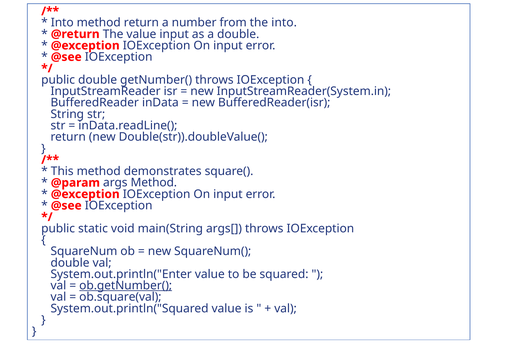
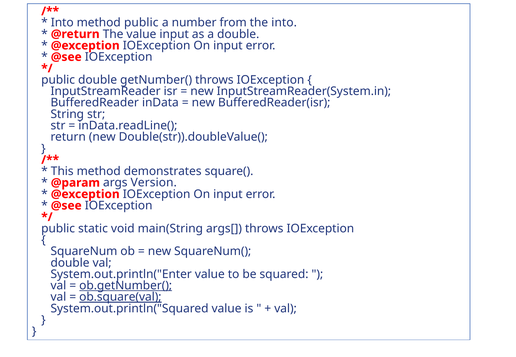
method return: return -> public
args Method: Method -> Version
ob.square(val underline: none -> present
